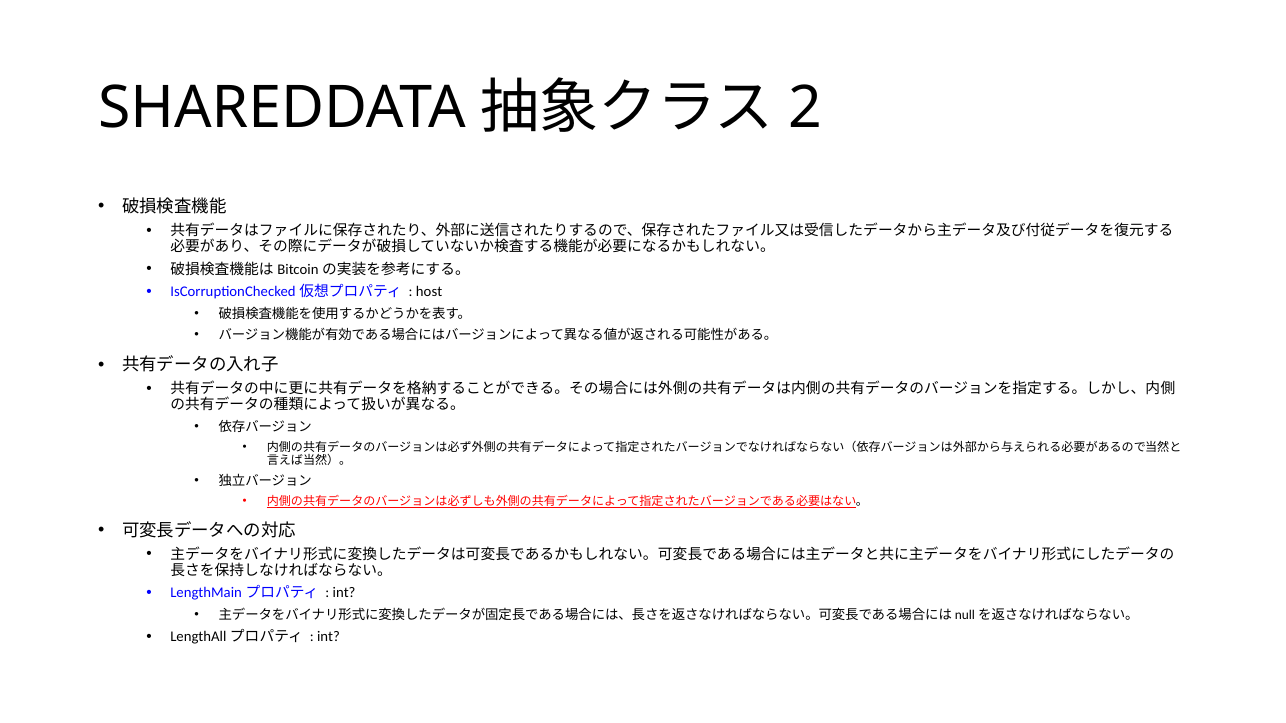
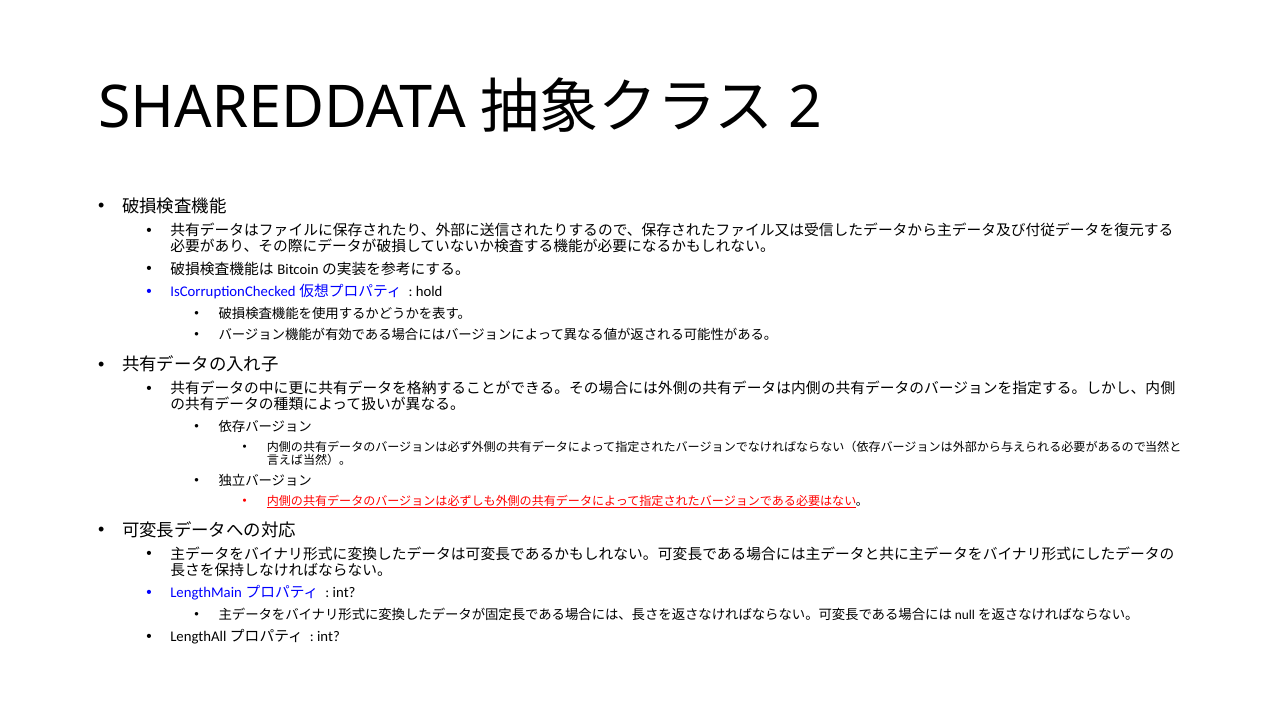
host: host -> hold
